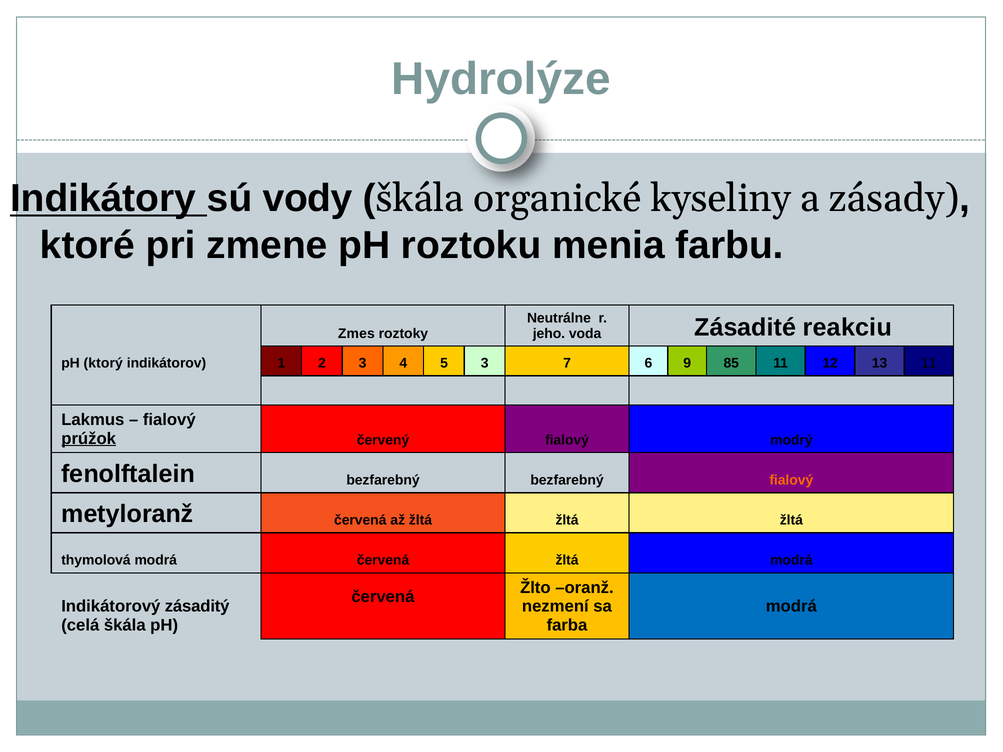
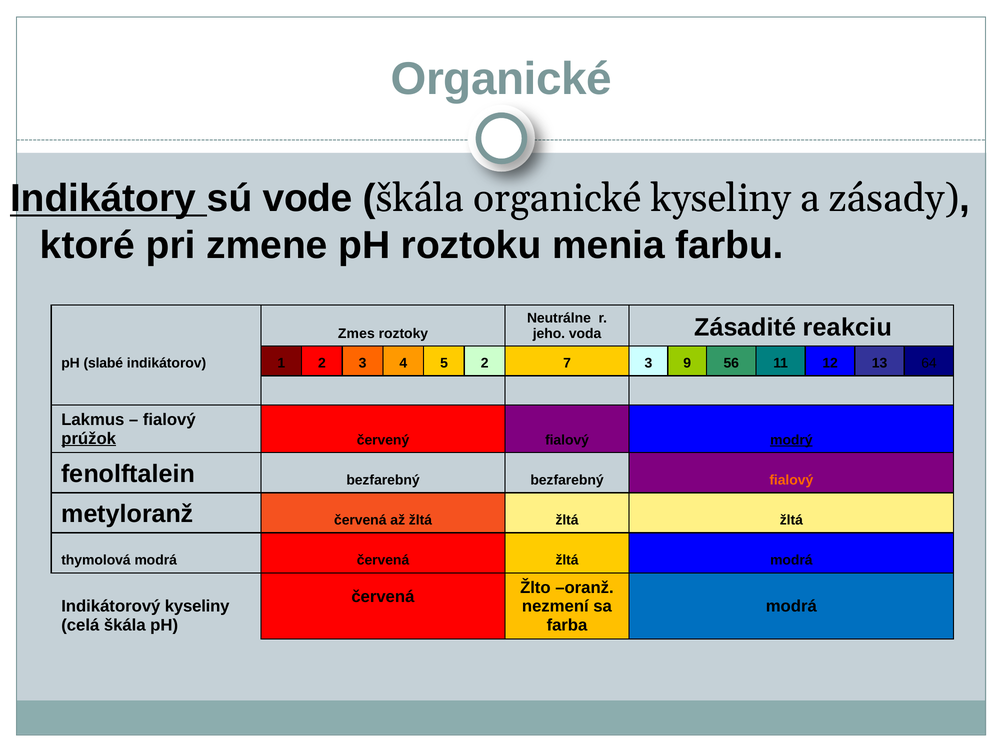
Hydrolýze at (501, 79): Hydrolýze -> Organické
vody: vody -> vode
ktorý: ktorý -> slabé
5 3: 3 -> 2
7 6: 6 -> 3
85: 85 -> 56
13 11: 11 -> 64
modrý underline: none -> present
Indikátorový zásaditý: zásaditý -> kyseliny
